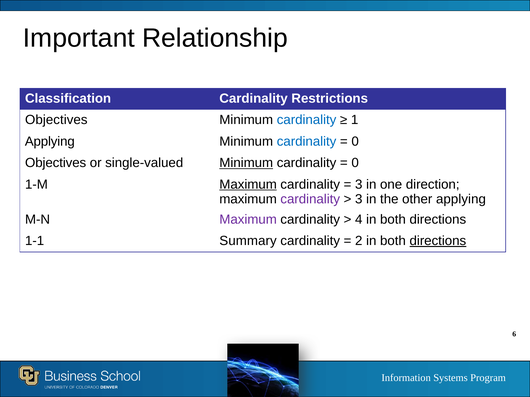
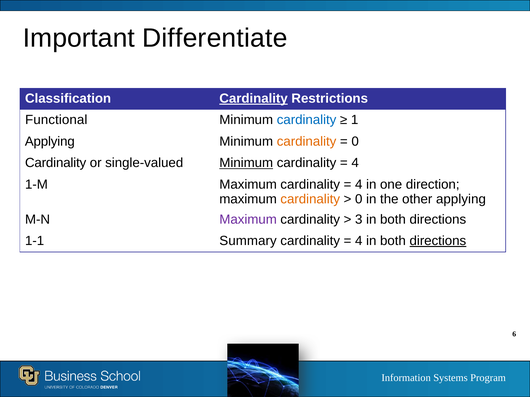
Relationship: Relationship -> Differentiate
Cardinality at (254, 99) underline: none -> present
Objectives at (56, 120): Objectives -> Functional
cardinality at (307, 142) colour: blue -> orange
Objectives at (56, 163): Objectives -> Cardinality
0 at (355, 163): 0 -> 4
Maximum at (248, 185) underline: present -> none
3 at (359, 185): 3 -> 4
cardinality at (310, 199) colour: purple -> orange
3 at (359, 199): 3 -> 0
4: 4 -> 3
2 at (359, 241): 2 -> 4
